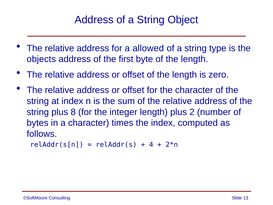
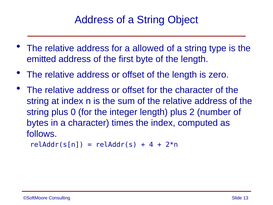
objects: objects -> emitted
8: 8 -> 0
